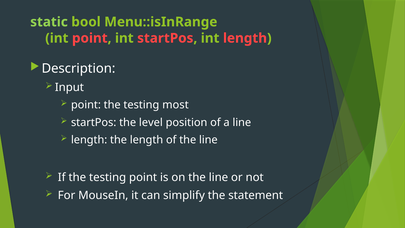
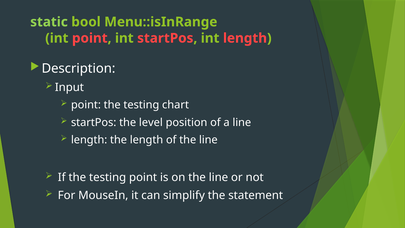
most: most -> chart
